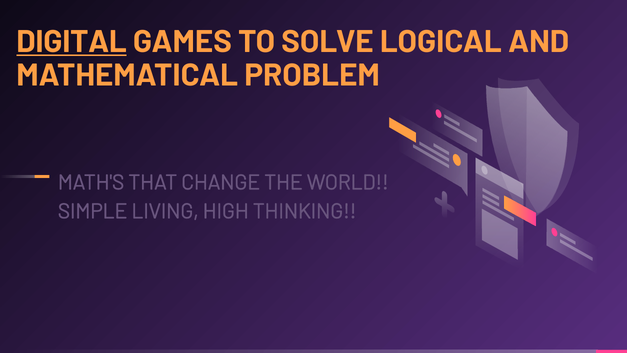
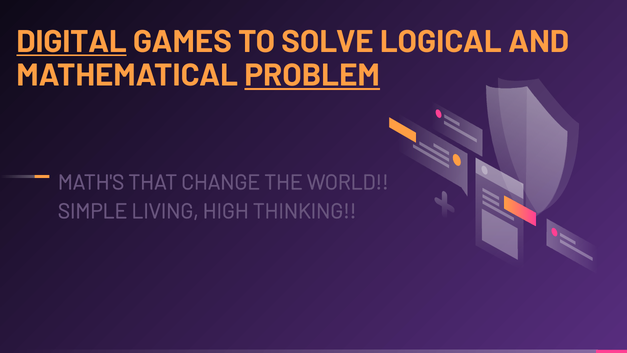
PROBLEM underline: none -> present
